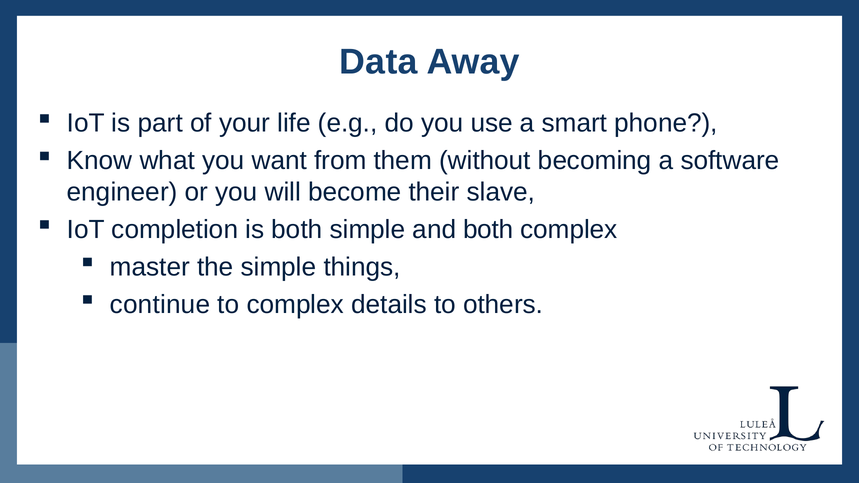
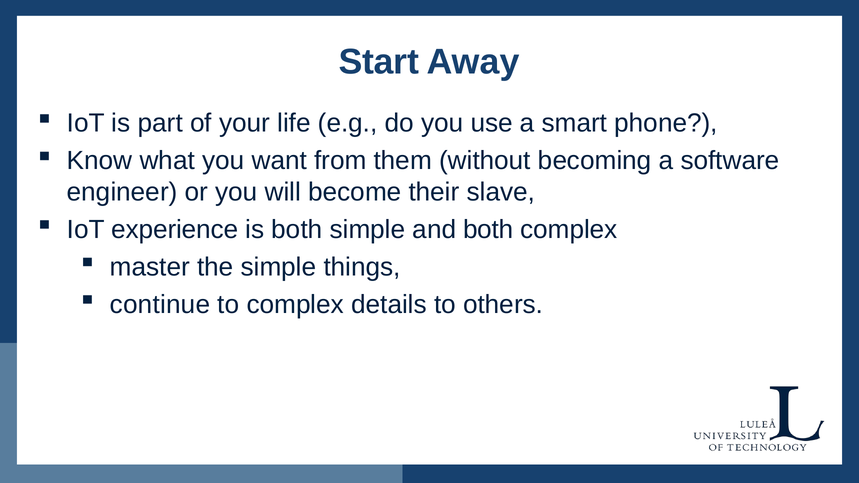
Data: Data -> Start
completion: completion -> experience
